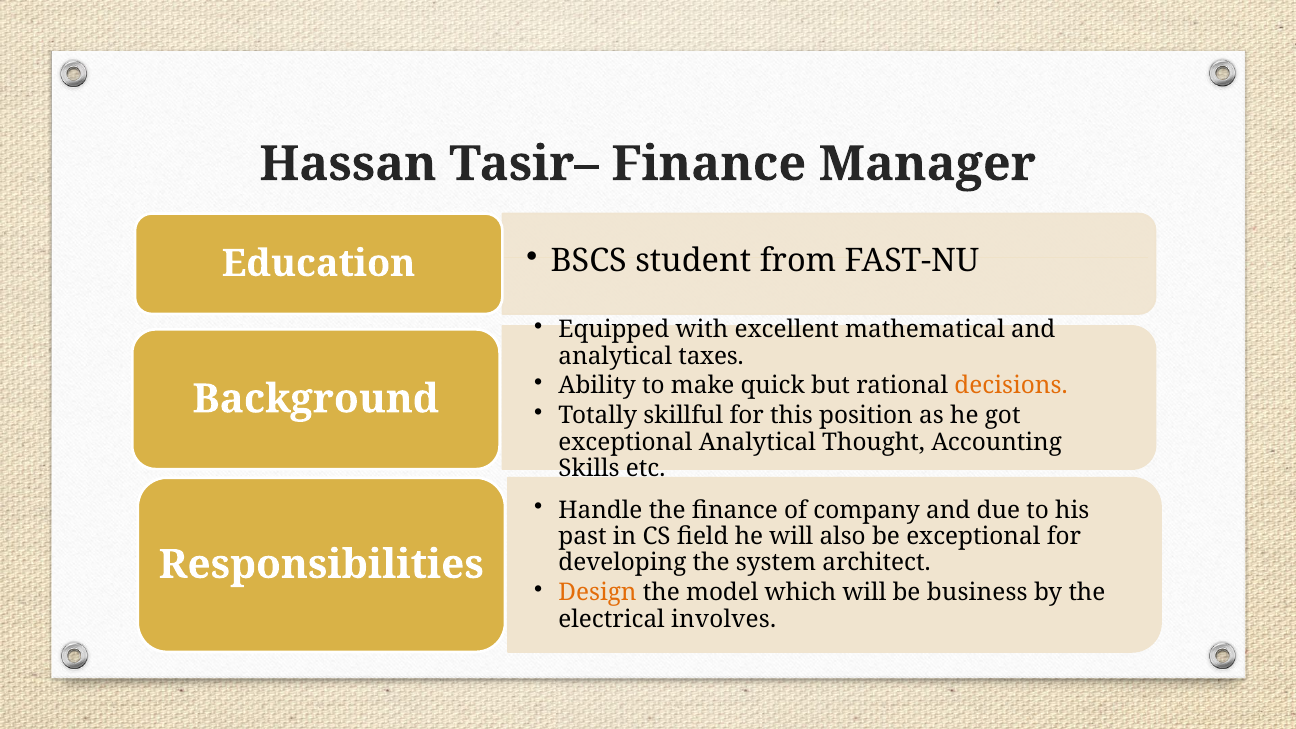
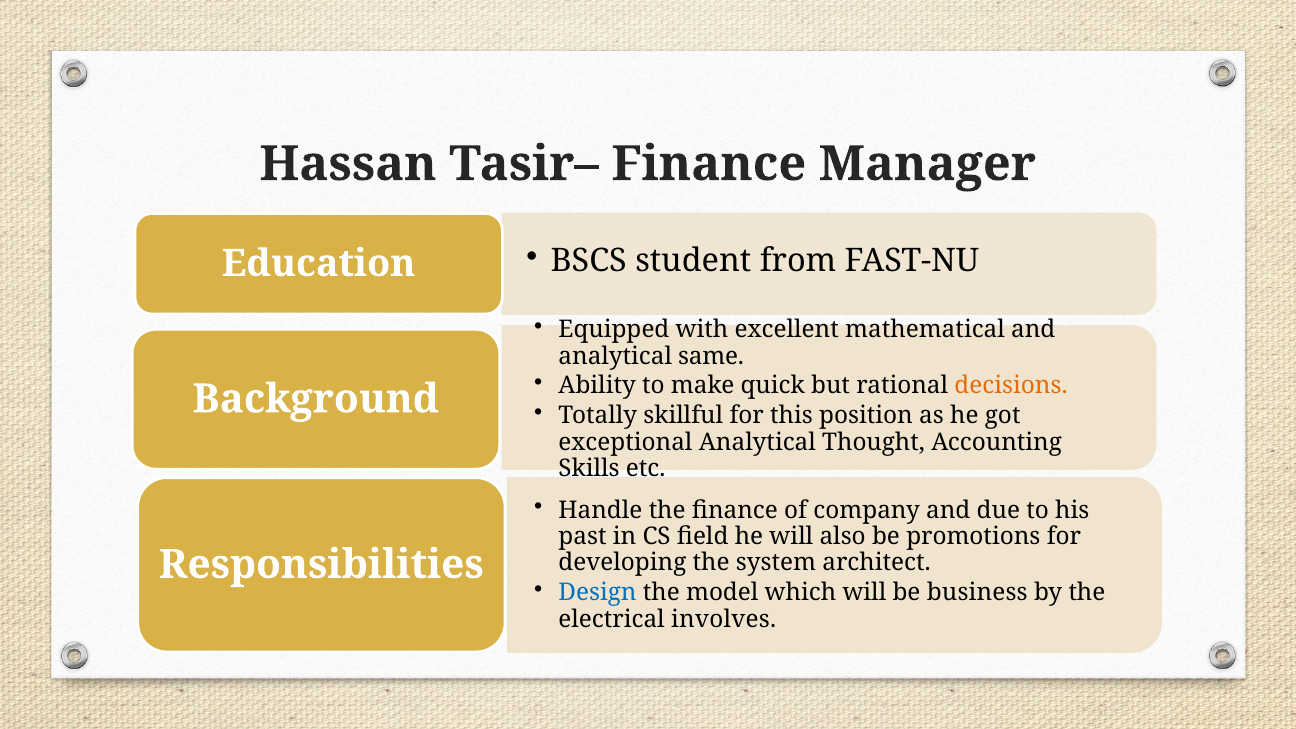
taxes: taxes -> same
be exceptional: exceptional -> promotions
Design colour: orange -> blue
